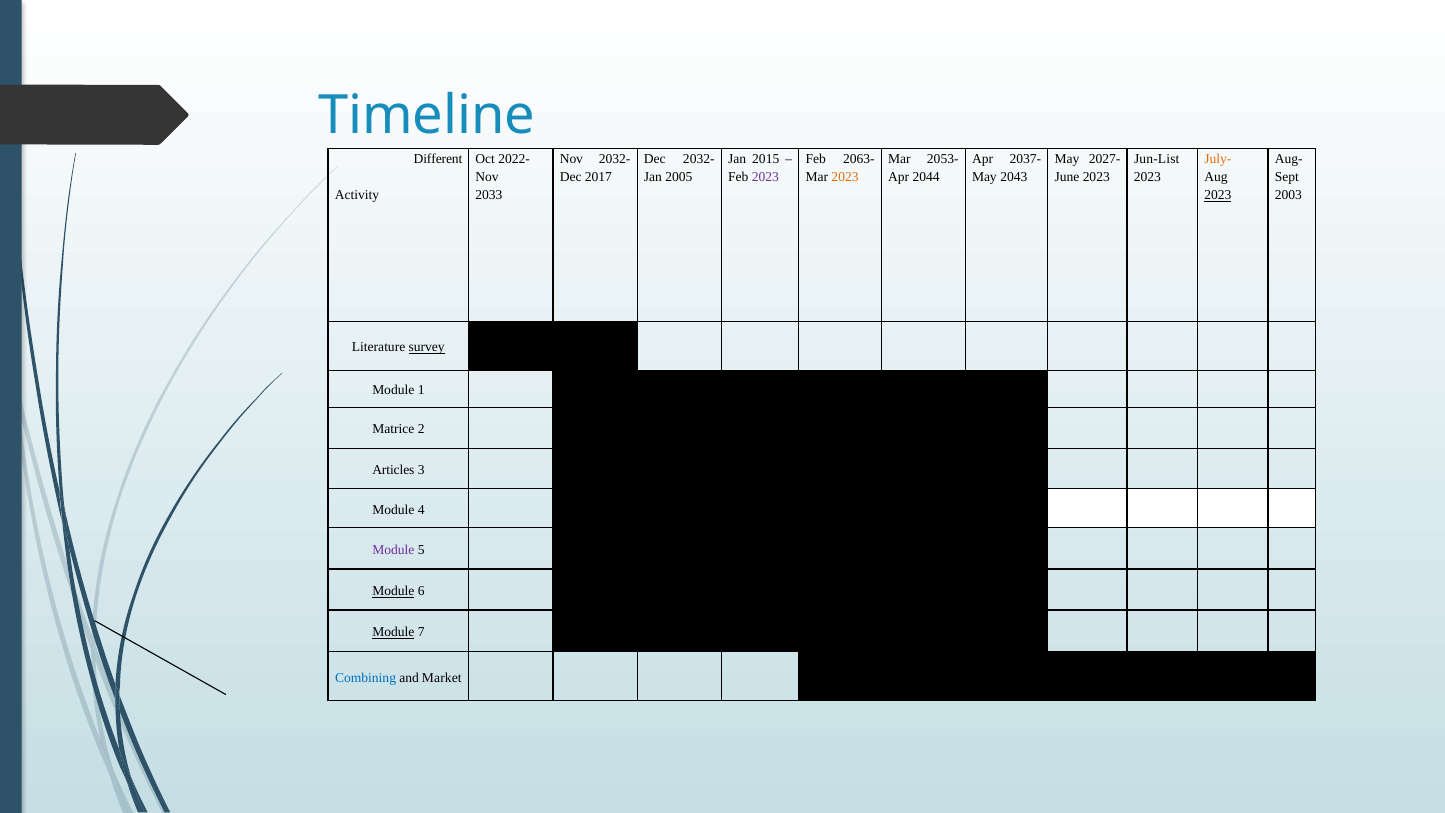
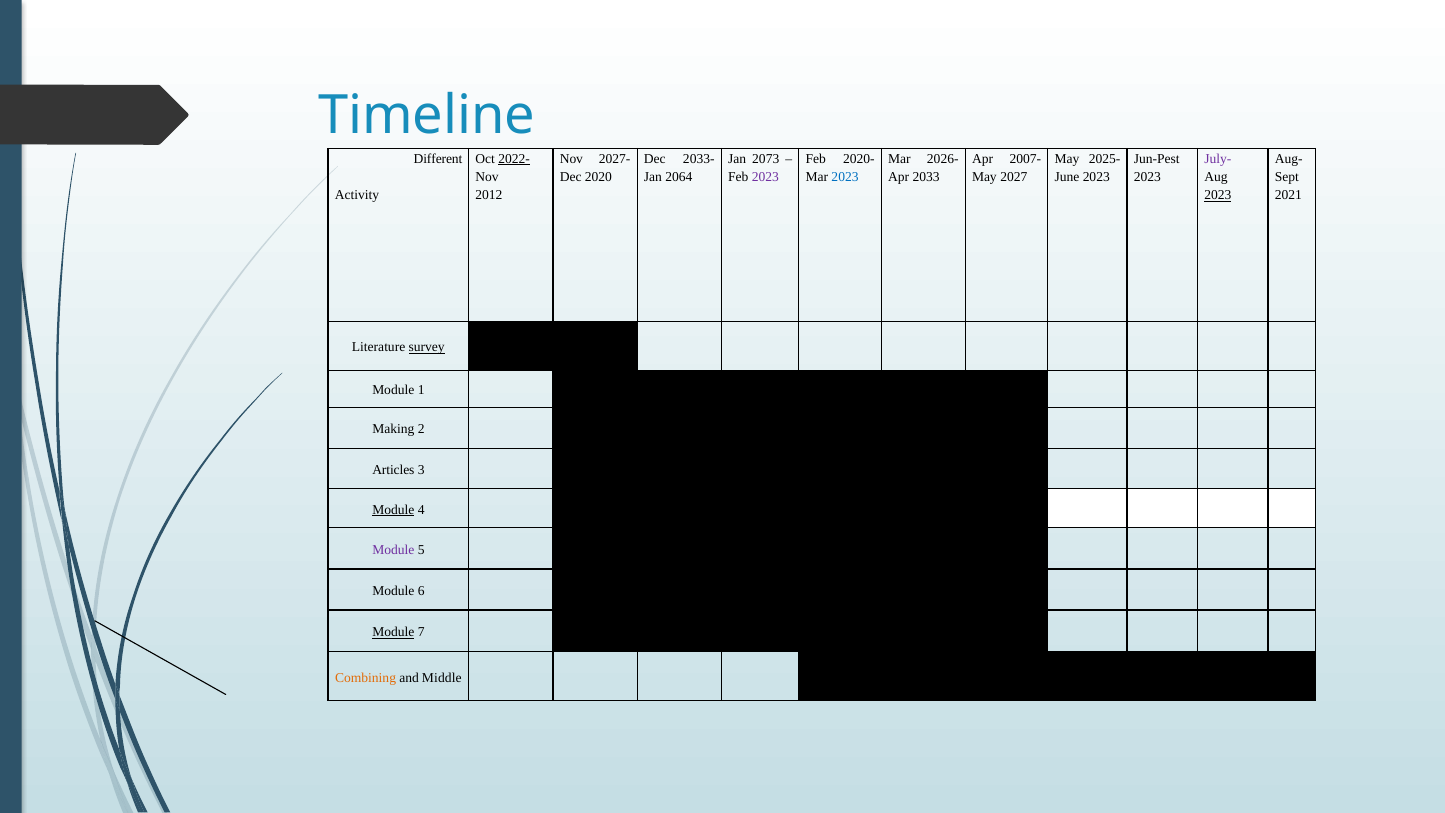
2022- underline: none -> present
Nov 2032-: 2032- -> 2027-
Dec 2032-: 2032- -> 2033-
2015: 2015 -> 2073
2063-: 2063- -> 2020-
2053-: 2053- -> 2026-
2037-: 2037- -> 2007-
2027-: 2027- -> 2025-
Jun-List: Jun-List -> Jun-Pest
July- colour: orange -> purple
2017: 2017 -> 2020
2005: 2005 -> 2064
2023 at (845, 177) colour: orange -> blue
2044: 2044 -> 2033
2043: 2043 -> 2027
2033: 2033 -> 2012
2003: 2003 -> 2021
Matrice: Matrice -> Making
Module at (393, 510) underline: none -> present
Module at (393, 591) underline: present -> none
Combining colour: blue -> orange
Market: Market -> Middle
